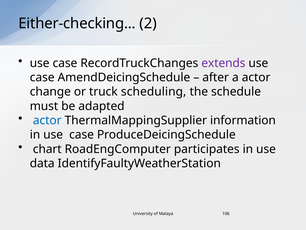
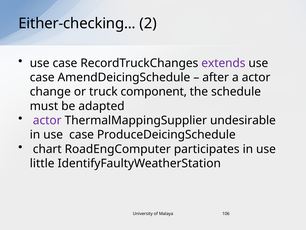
scheduling: scheduling -> component
actor at (47, 120) colour: blue -> purple
information: information -> undesirable
data: data -> little
